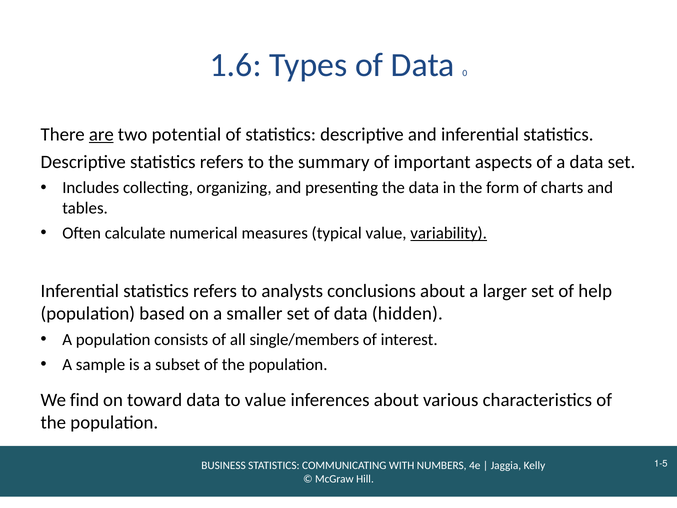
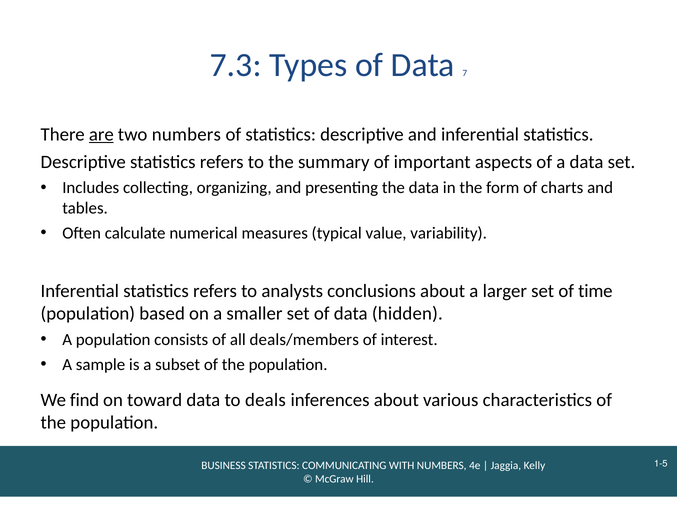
1.6: 1.6 -> 7.3
0: 0 -> 7
two potential: potential -> numbers
variability underline: present -> none
help: help -> time
single/members: single/members -> deals/members
to value: value -> deals
